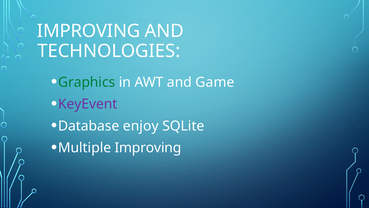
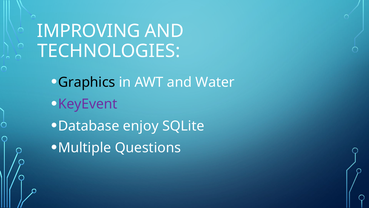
Graphics colour: green -> black
Game: Game -> Water
Multiple Improving: Improving -> Questions
